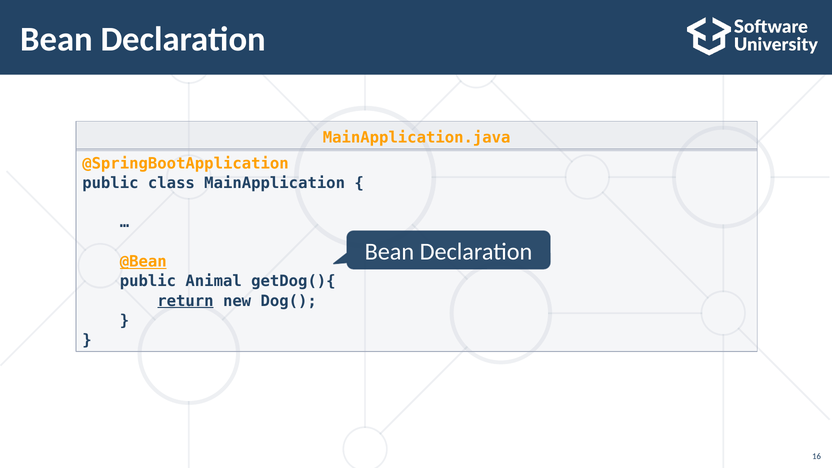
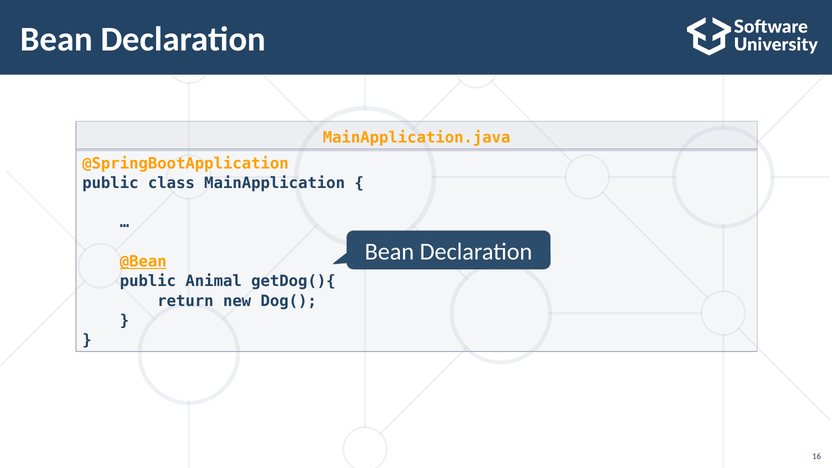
return underline: present -> none
